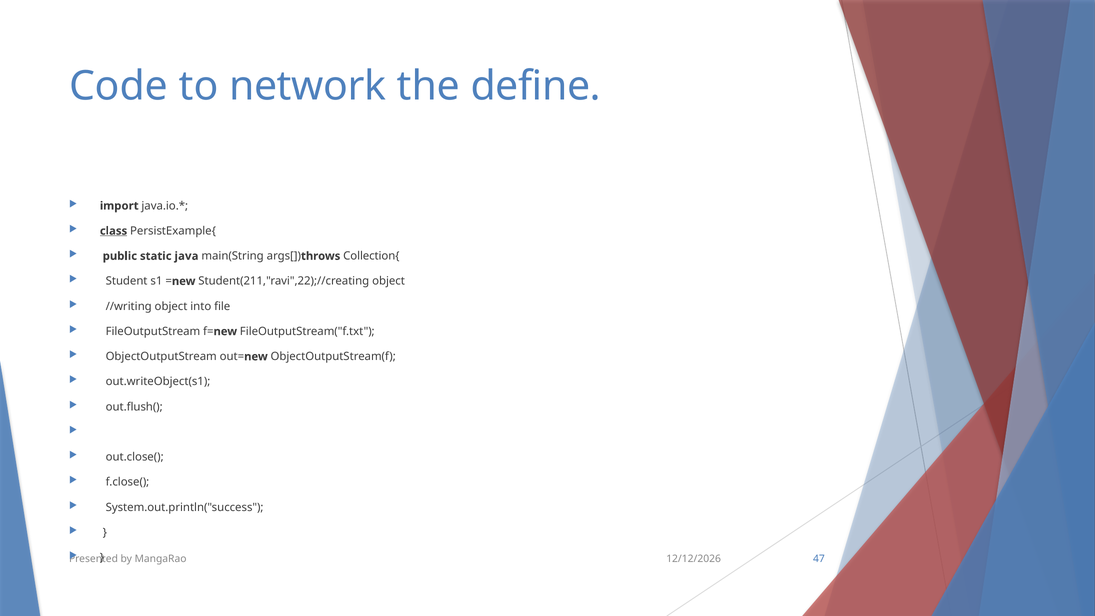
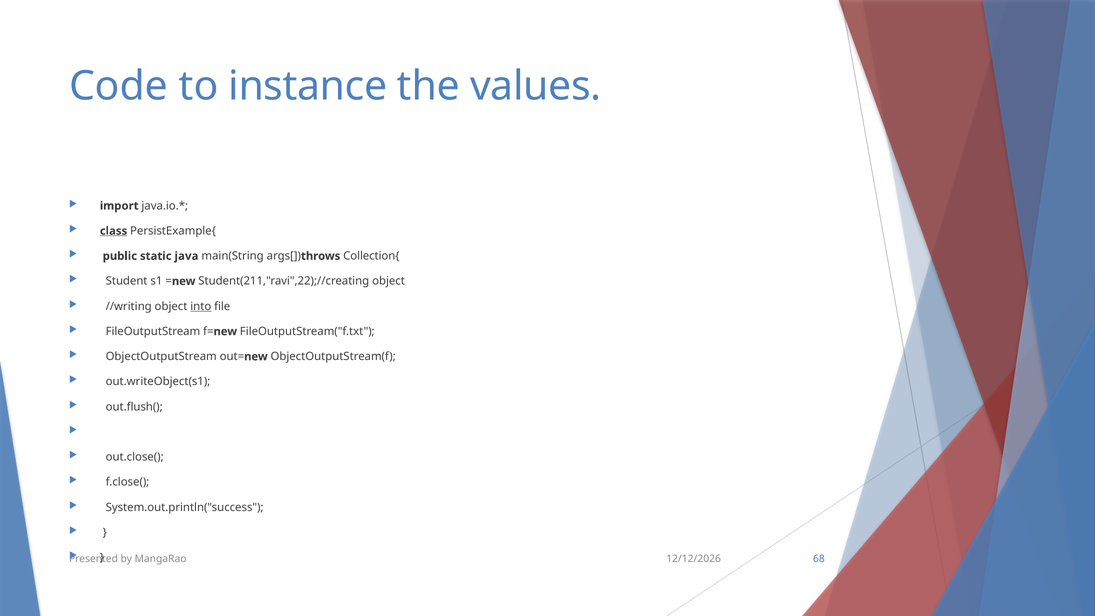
network: network -> instance
define: define -> values
into underline: none -> present
47: 47 -> 68
